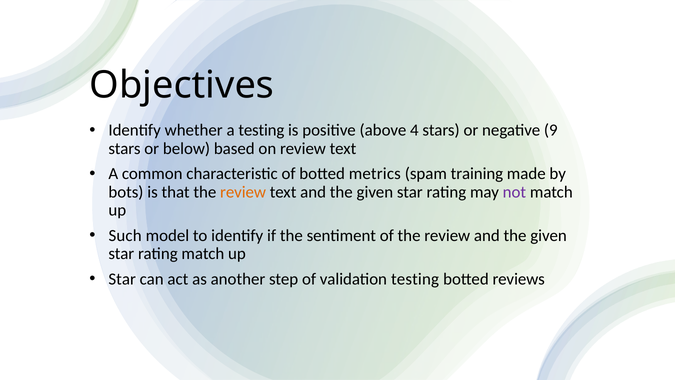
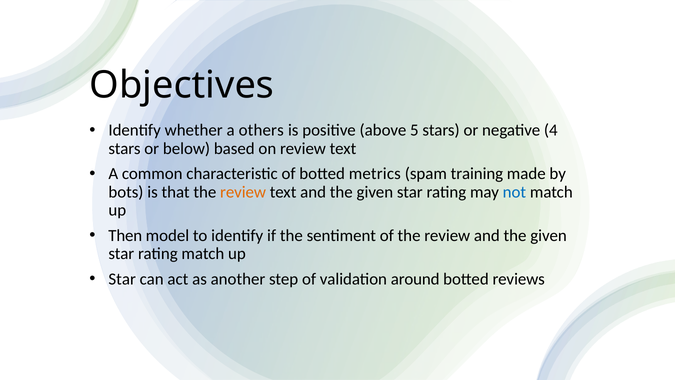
a testing: testing -> others
4: 4 -> 5
9: 9 -> 4
not colour: purple -> blue
Such: Such -> Then
validation testing: testing -> around
